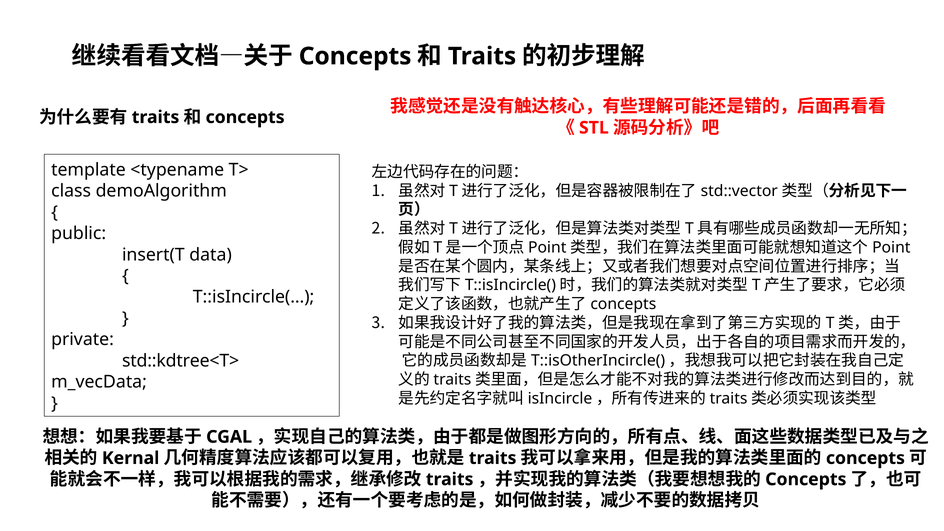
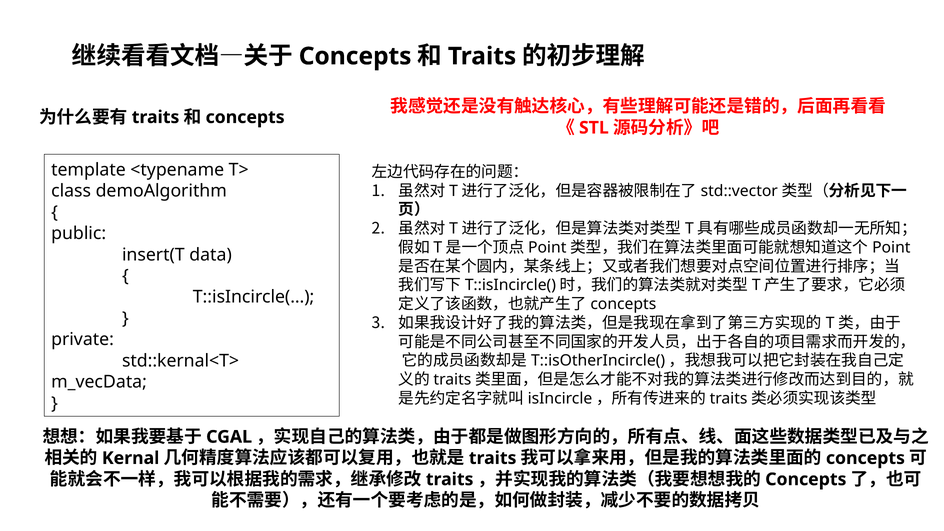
std::kdtree<T>: std::kdtree<T> -> std::kernal<T>
